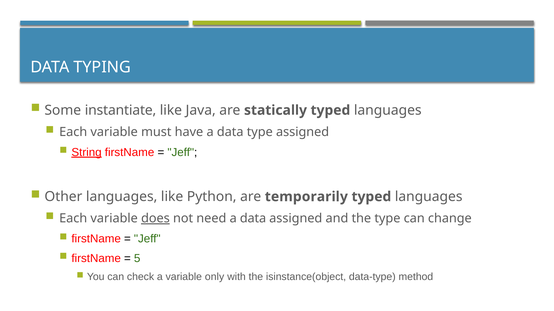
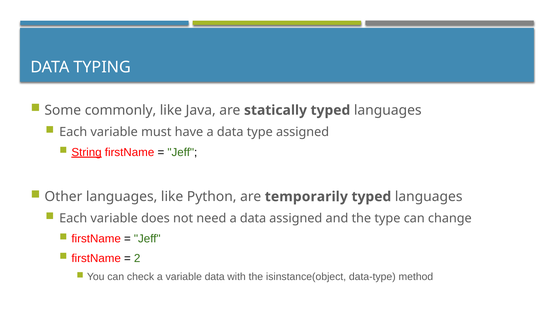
instantiate: instantiate -> commonly
does underline: present -> none
5: 5 -> 2
variable only: only -> data
